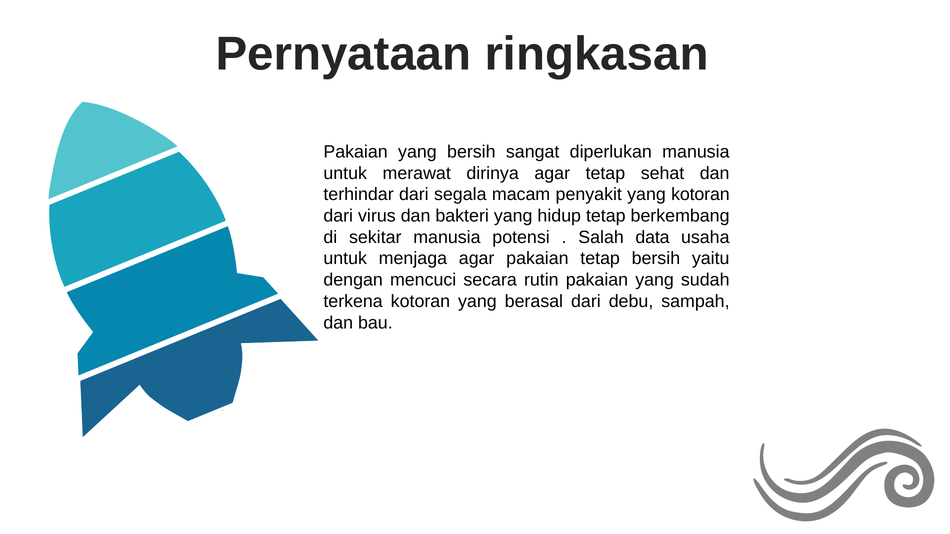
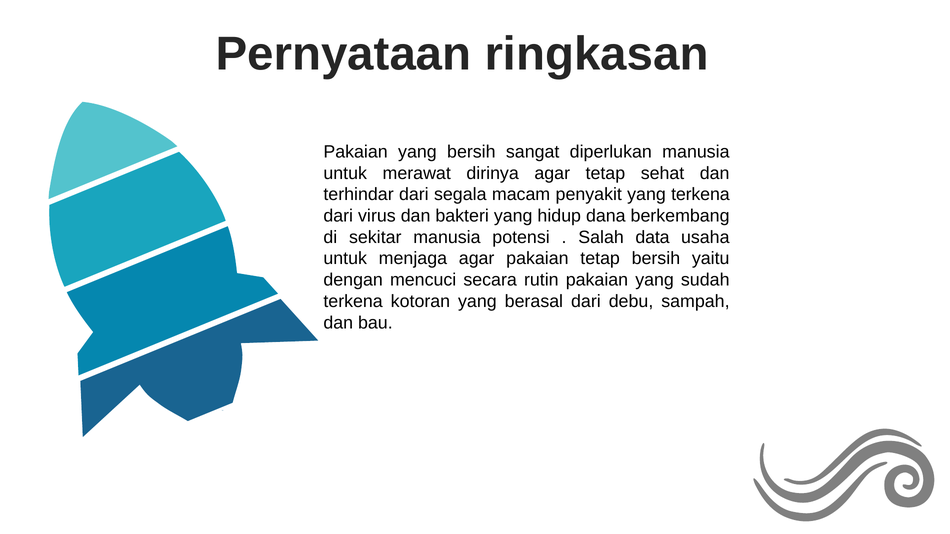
yang kotoran: kotoran -> terkena
hidup tetap: tetap -> dana
